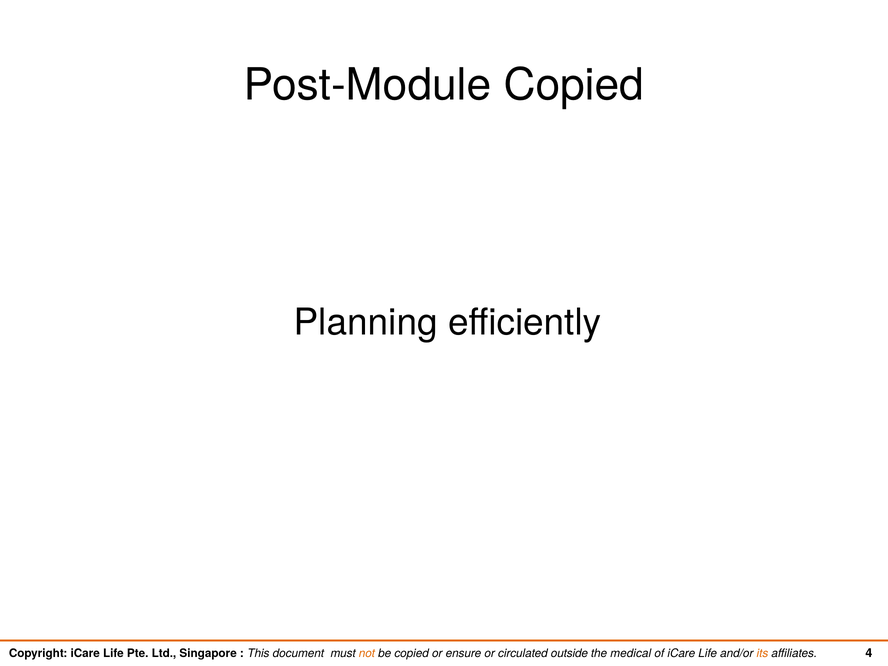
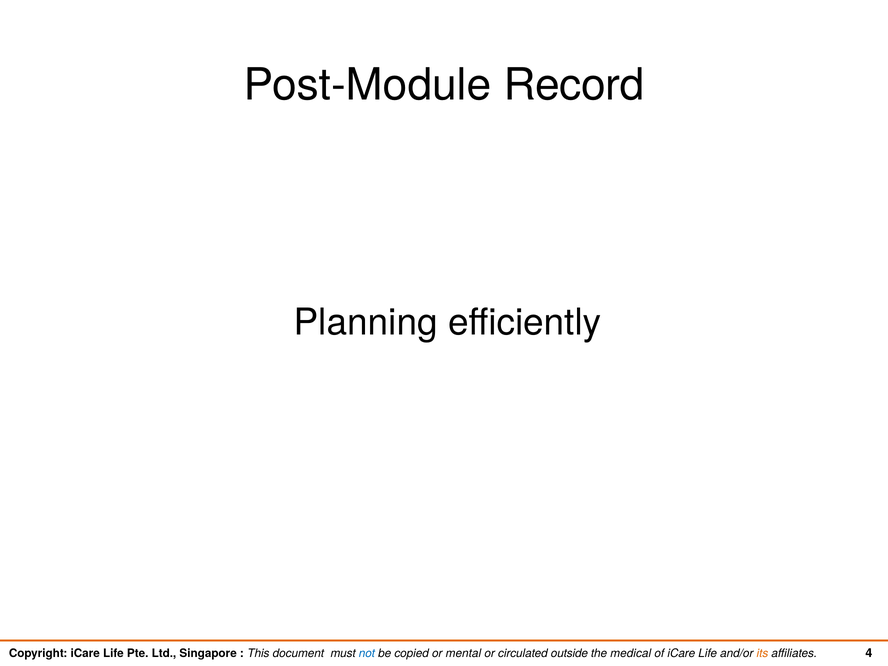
Post-Module Copied: Copied -> Record
not colour: orange -> blue
ensure: ensure -> mental
